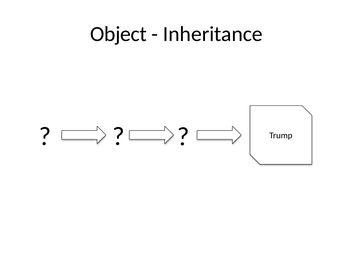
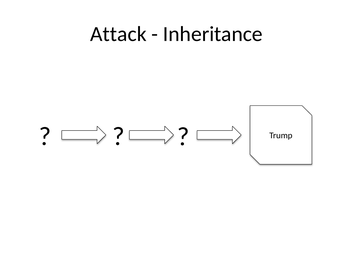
Object: Object -> Attack
